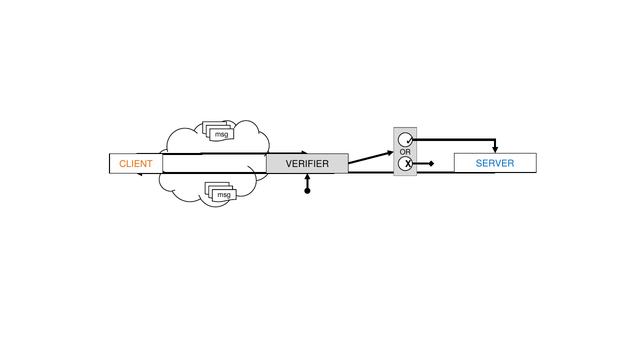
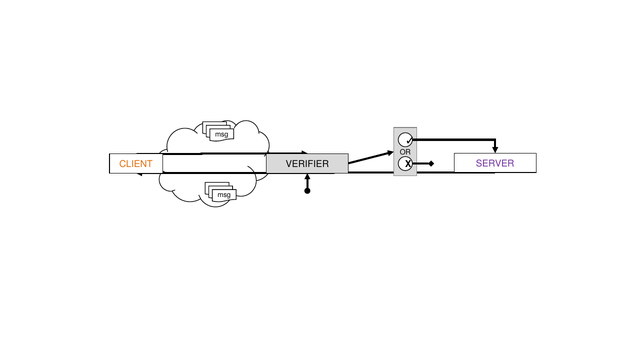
SERVER colour: blue -> purple
